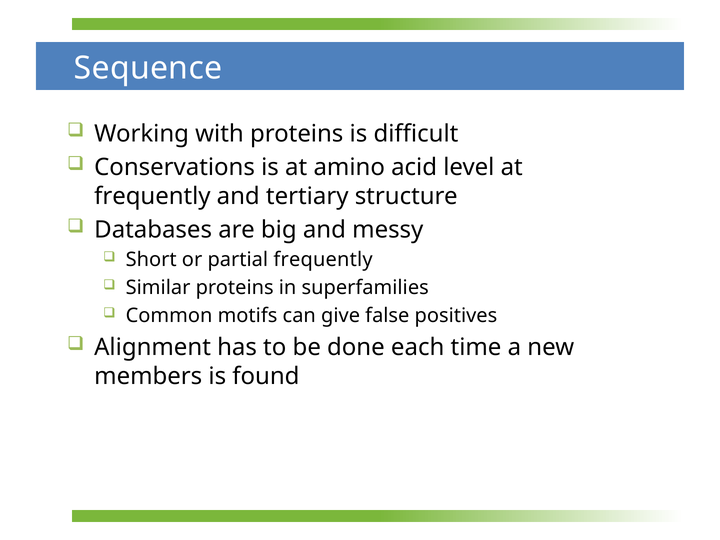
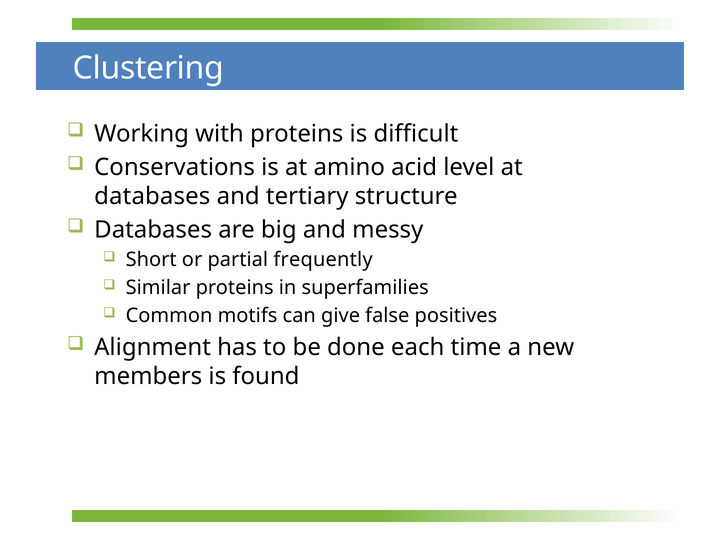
Sequence: Sequence -> Clustering
frequently at (152, 196): frequently -> databases
